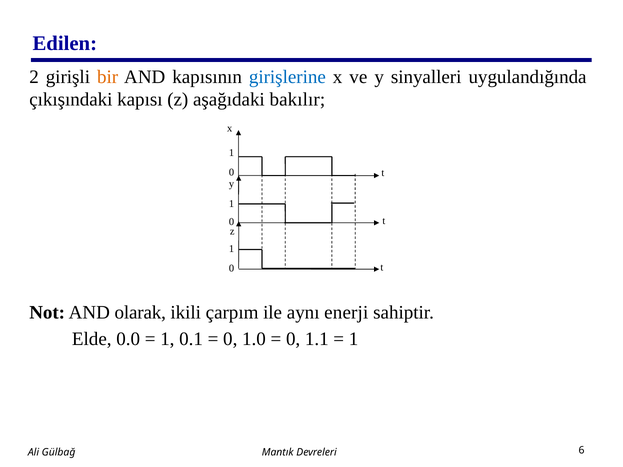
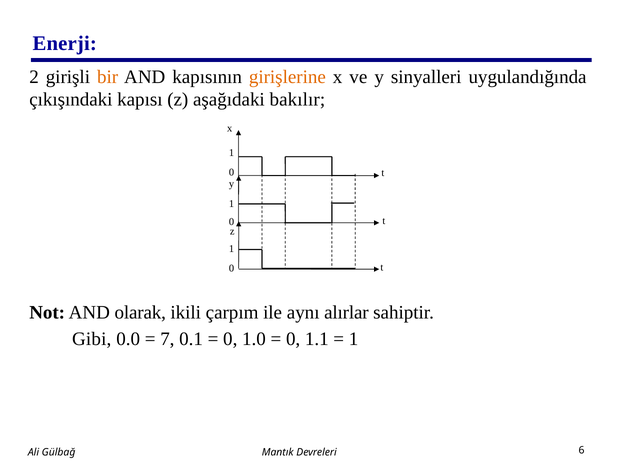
Edilen: Edilen -> Enerji
girişlerine colour: blue -> orange
enerji: enerji -> alırlar
Elde: Elde -> Gibi
1 at (167, 339): 1 -> 7
